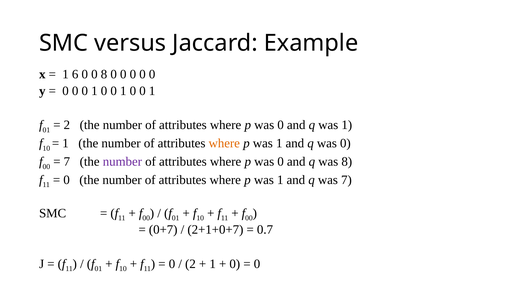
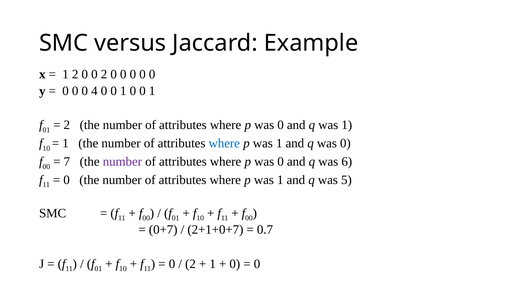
1 6: 6 -> 2
0 8: 8 -> 2
0 0 0 1: 1 -> 4
where at (224, 144) colour: orange -> blue
was 8: 8 -> 6
was 7: 7 -> 5
